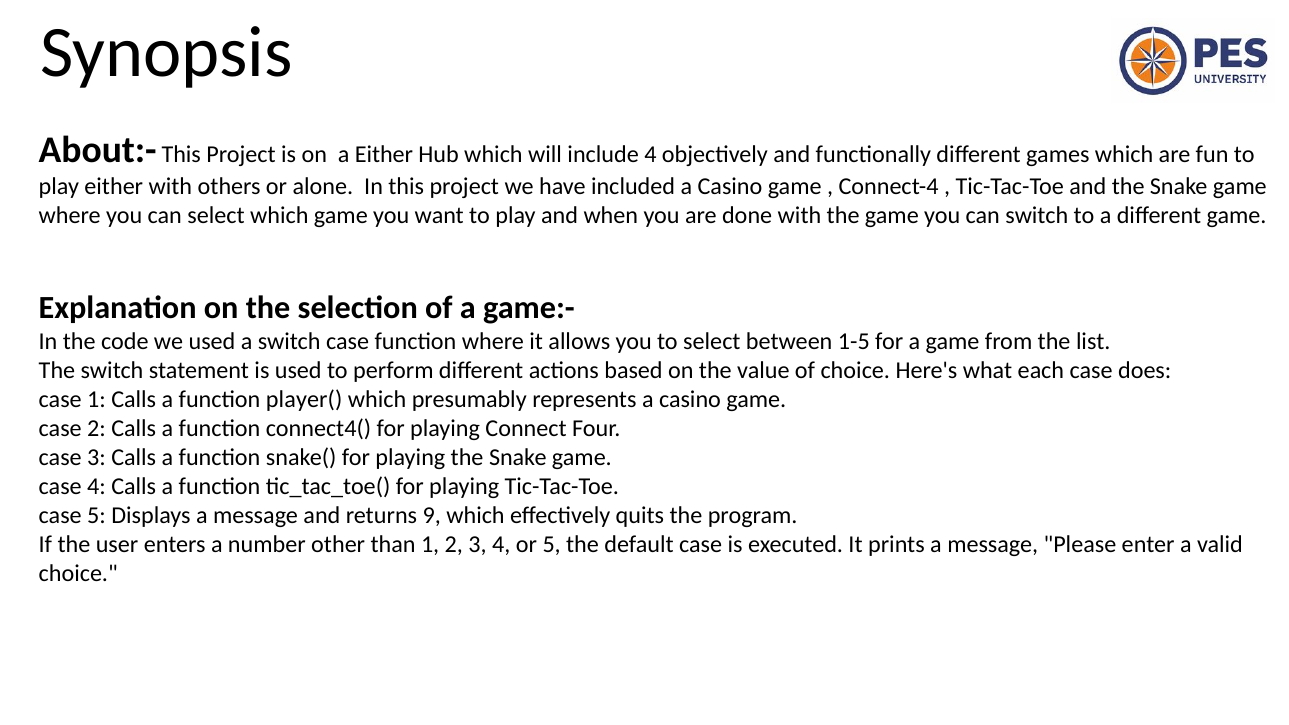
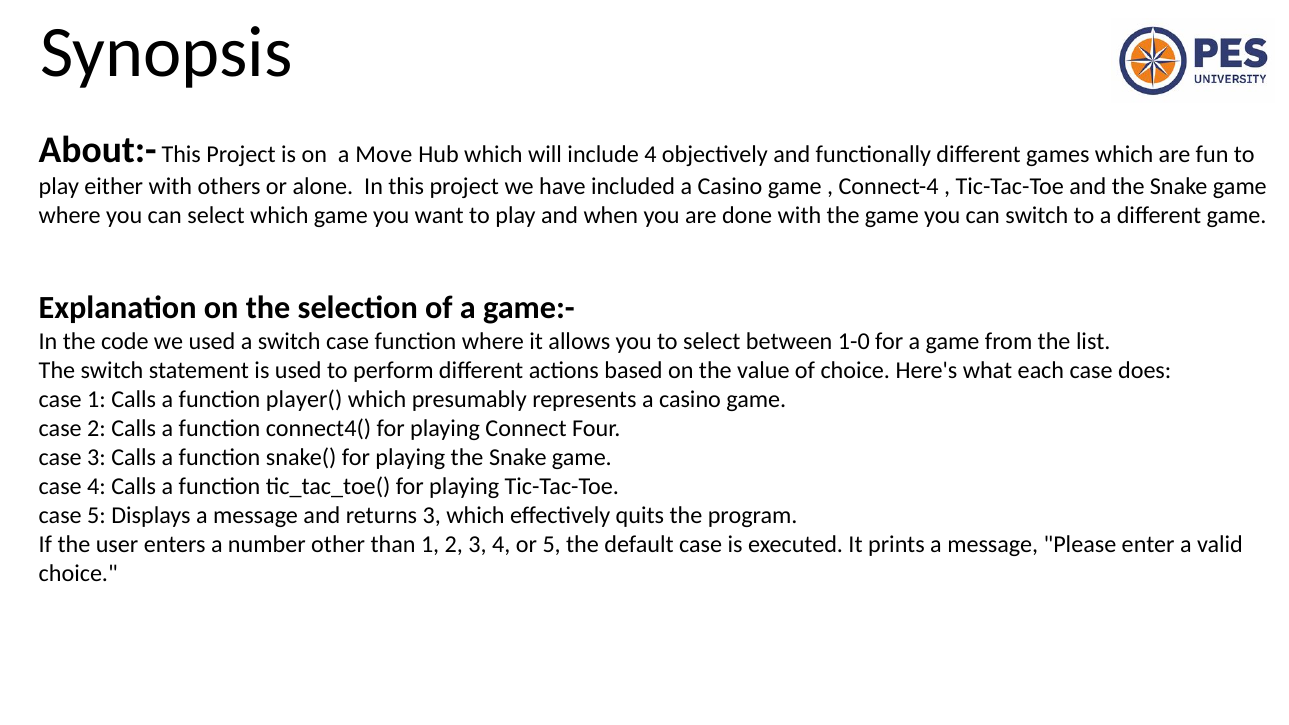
a Either: Either -> Move
1-5: 1-5 -> 1-0
returns 9: 9 -> 3
